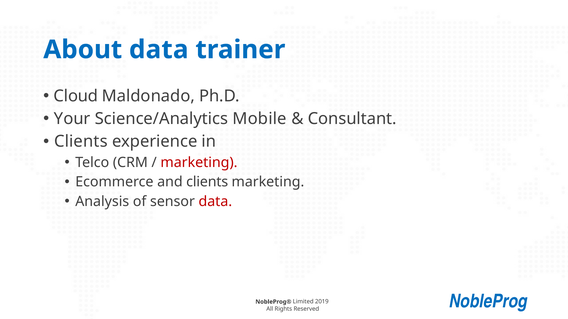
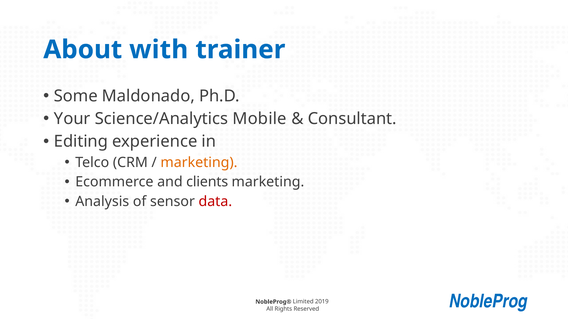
About data: data -> with
Cloud: Cloud -> Some
Clients at (81, 142): Clients -> Editing
marketing at (199, 163) colour: red -> orange
